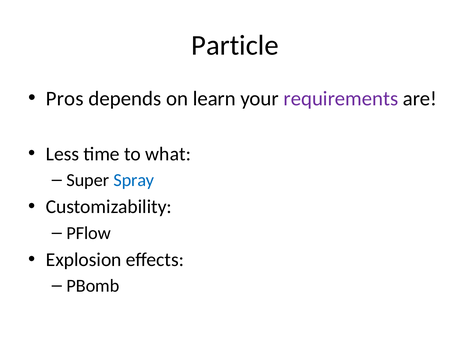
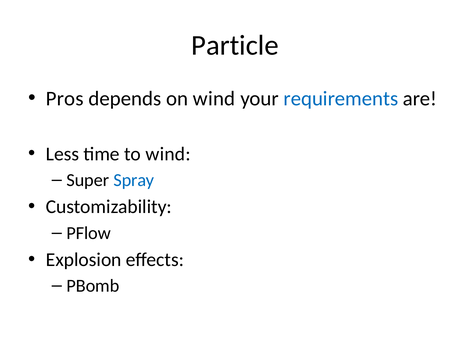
on learn: learn -> wind
requirements colour: purple -> blue
to what: what -> wind
